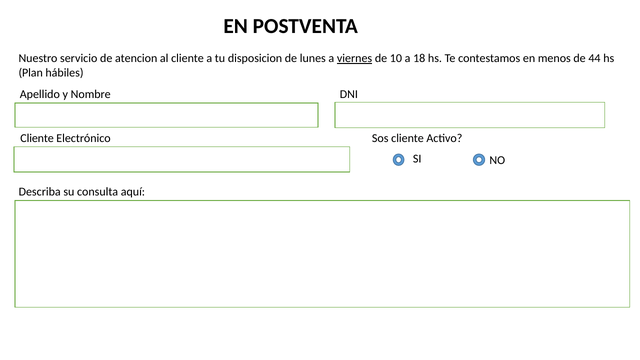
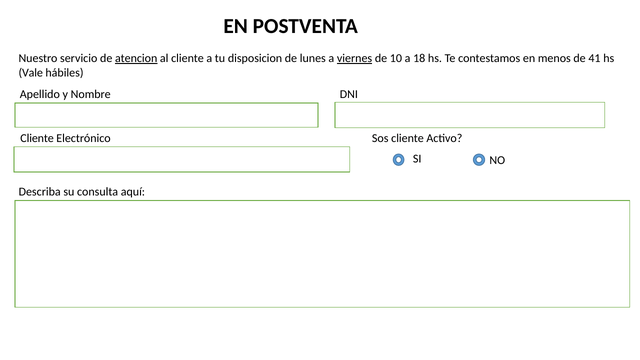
atencion underline: none -> present
44: 44 -> 41
Plan: Plan -> Vale
